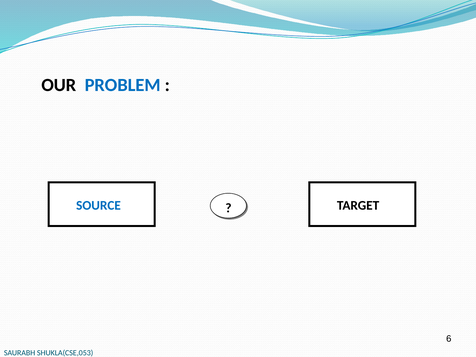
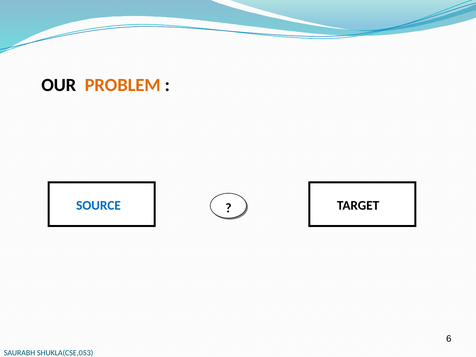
PROBLEM colour: blue -> orange
